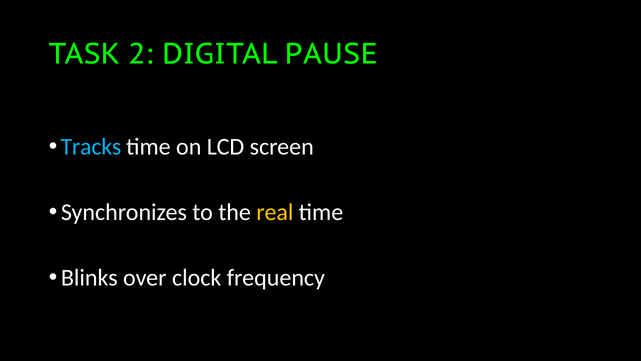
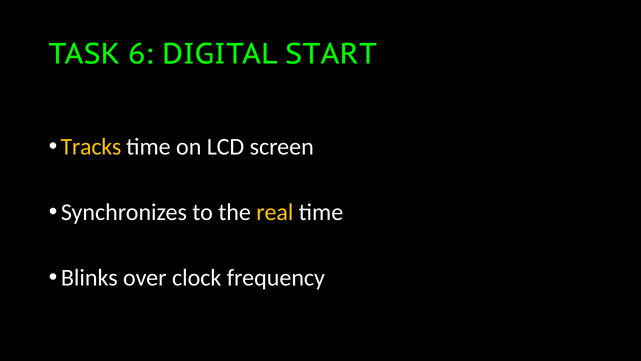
2: 2 -> 6
PAUSE: PAUSE -> START
Tracks colour: light blue -> yellow
